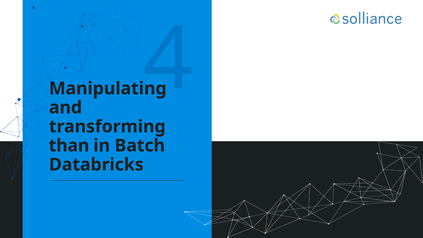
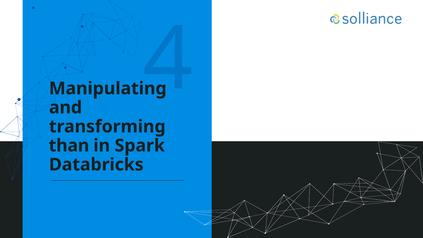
Batch: Batch -> Spark
